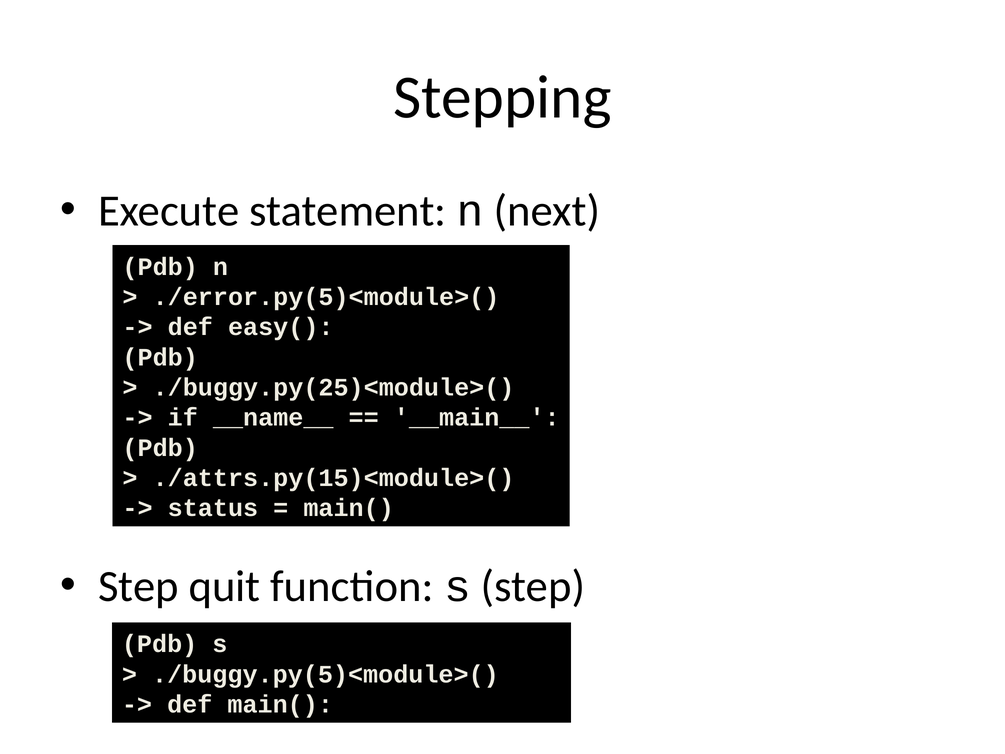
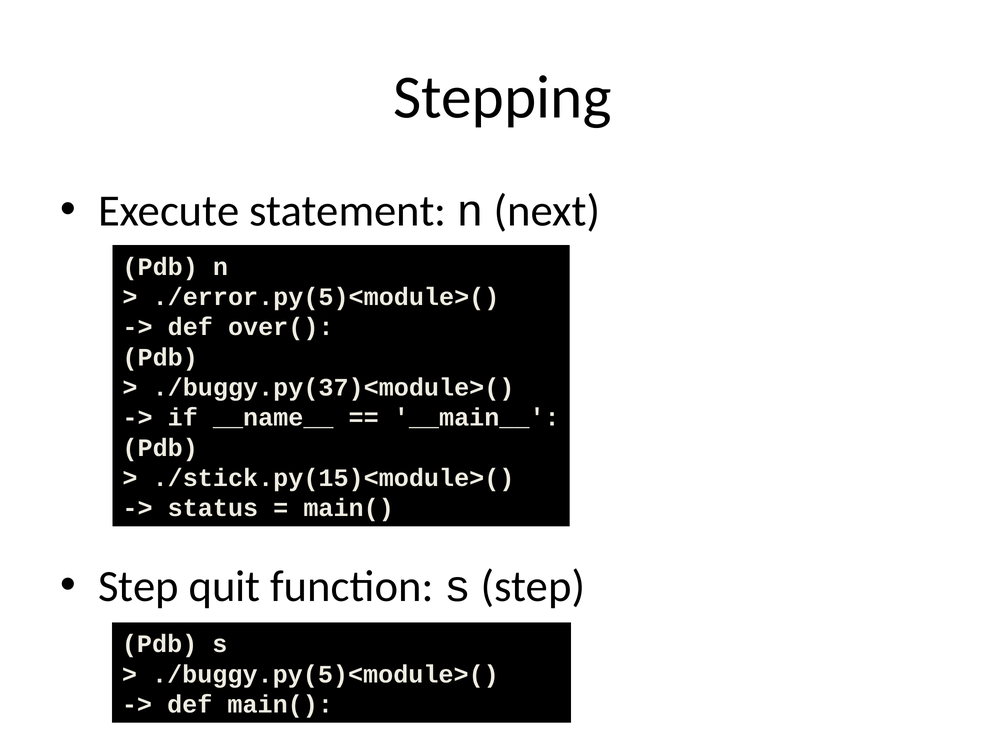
easy(: easy( -> over(
./buggy.py(25)<module>(: ./buggy.py(25)<module>( -> ./buggy.py(37)<module>(
./attrs.py(15)<module>(: ./attrs.py(15)<module>( -> ./stick.py(15)<module>(
